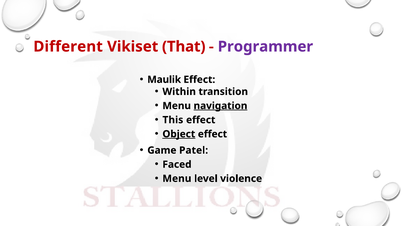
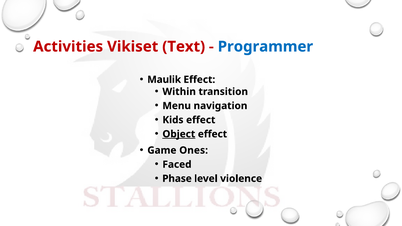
Different: Different -> Activities
That: That -> Text
Programmer colour: purple -> blue
navigation underline: present -> none
This: This -> Kids
Patel: Patel -> Ones
Menu at (177, 179): Menu -> Phase
